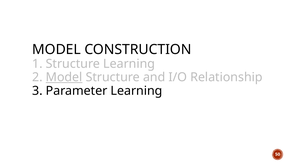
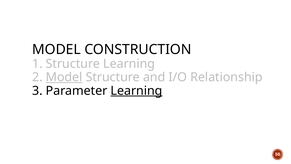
Learning at (136, 91) underline: none -> present
